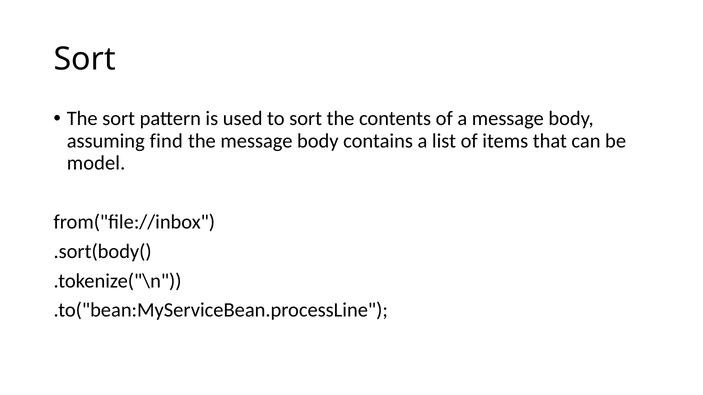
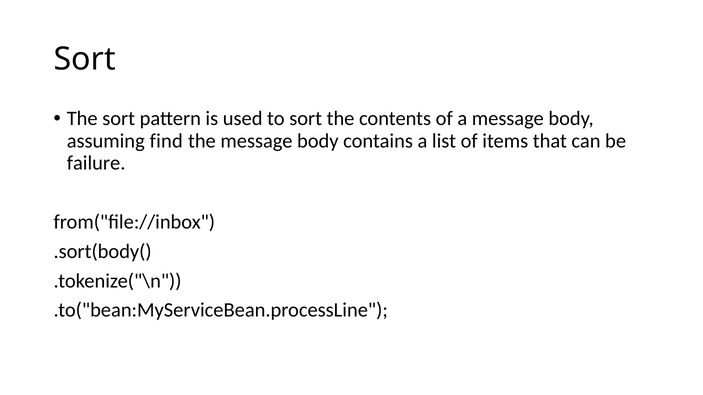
model: model -> failure
